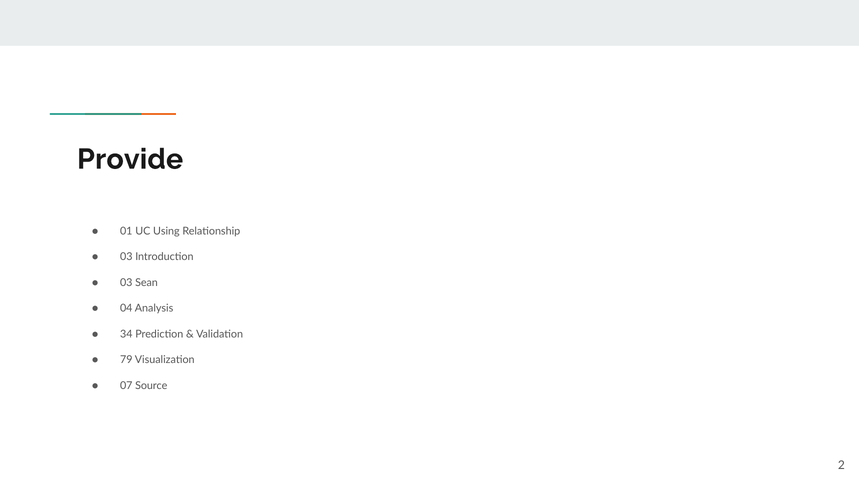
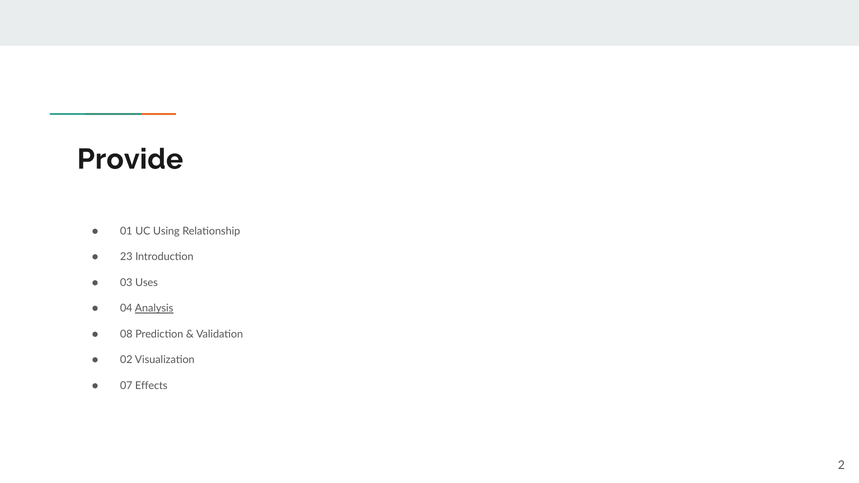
03 at (126, 257): 03 -> 23
Sean: Sean -> Uses
Analysis underline: none -> present
34: 34 -> 08
79: 79 -> 02
Source: Source -> Effects
